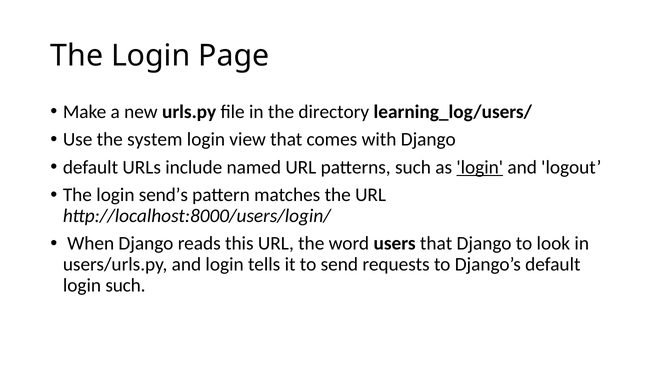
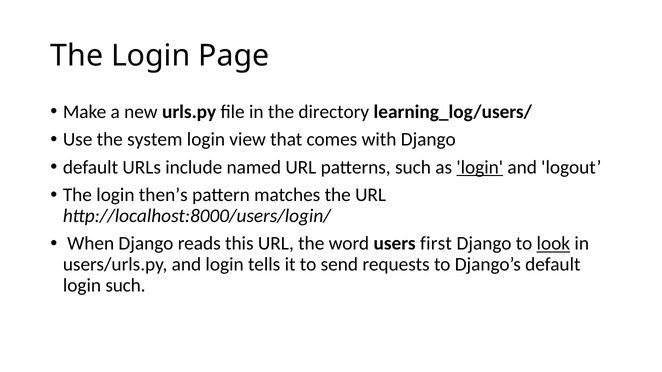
send’s: send’s -> then’s
users that: that -> first
look underline: none -> present
